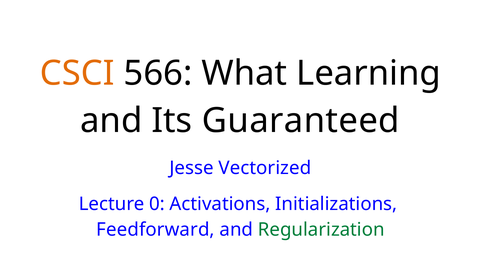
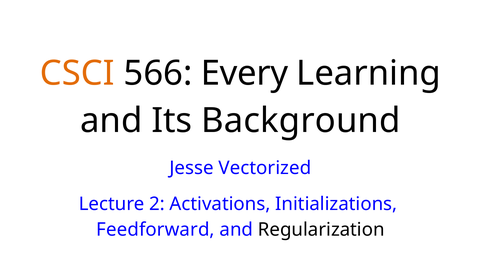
What: What -> Every
Guaranteed: Guaranteed -> Background
0: 0 -> 2
Regularization colour: green -> black
